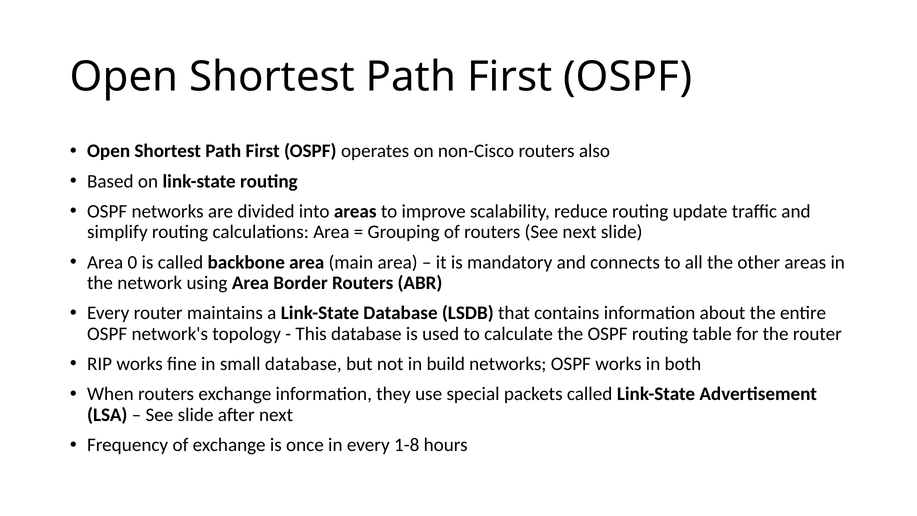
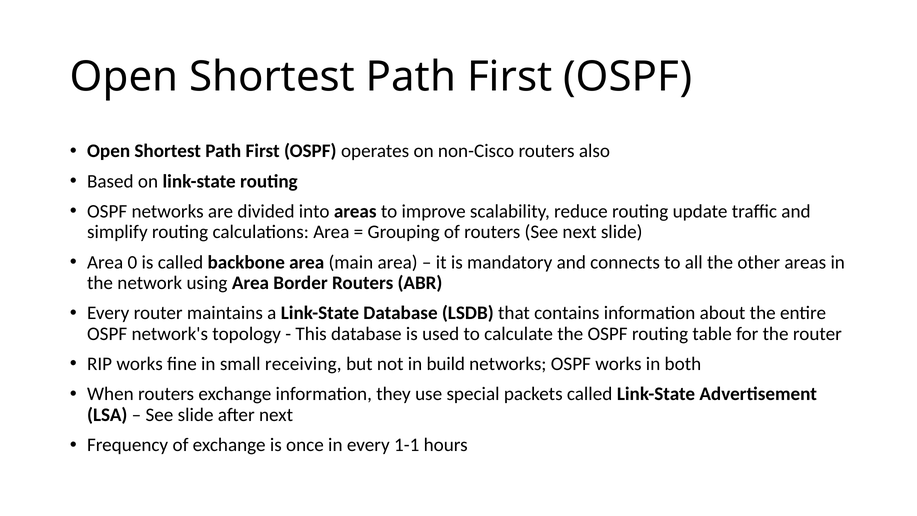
small database: database -> receiving
1-8: 1-8 -> 1-1
